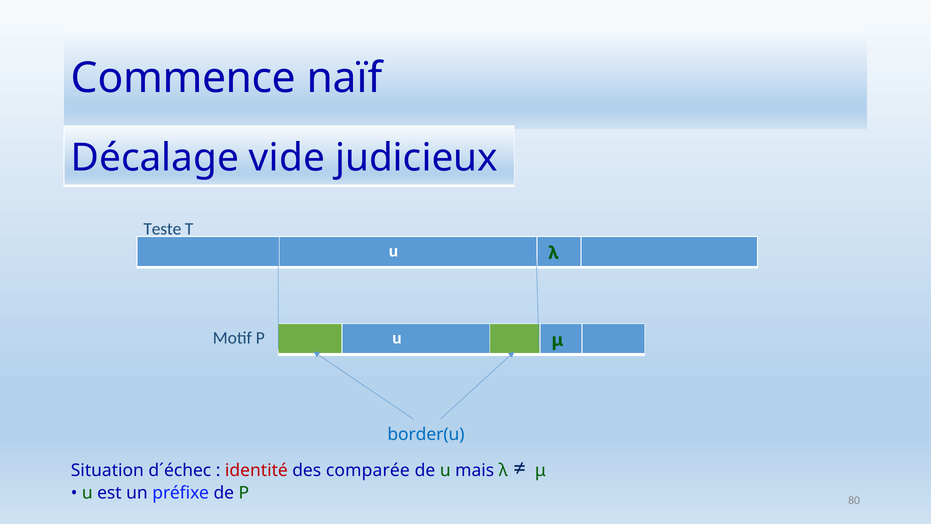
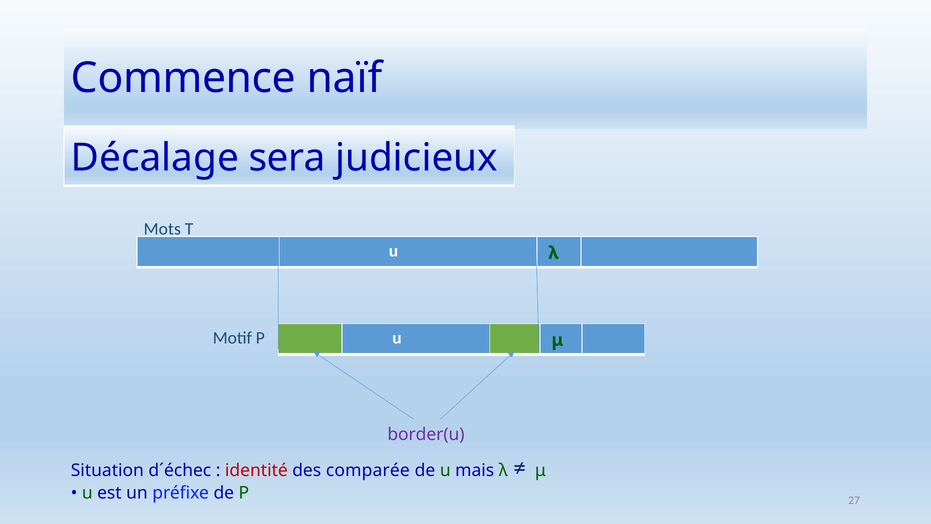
vide: vide -> sera
Teste: Teste -> Mots
border(u colour: blue -> purple
80: 80 -> 27
